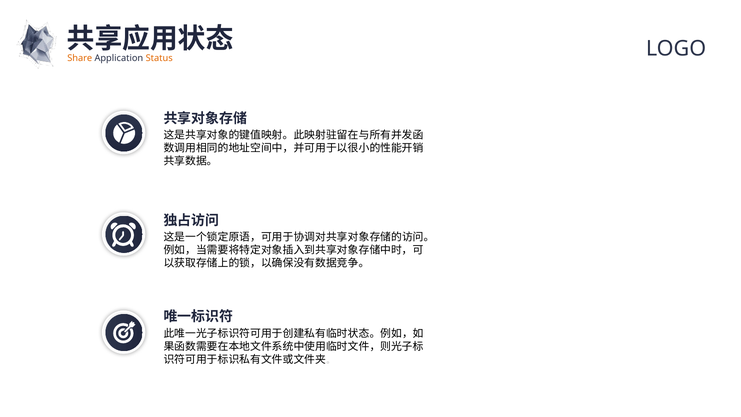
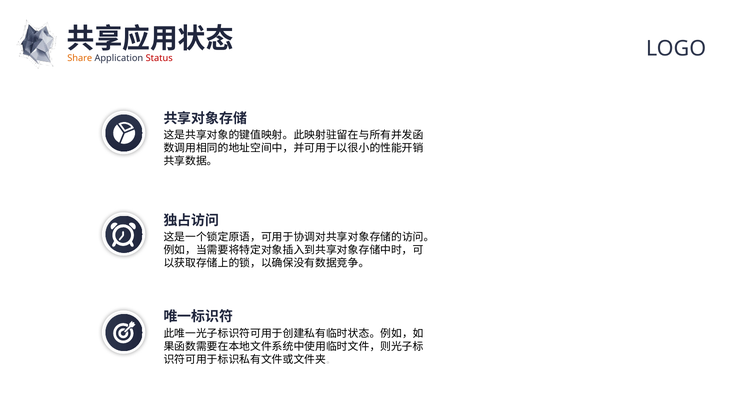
Status colour: orange -> red
